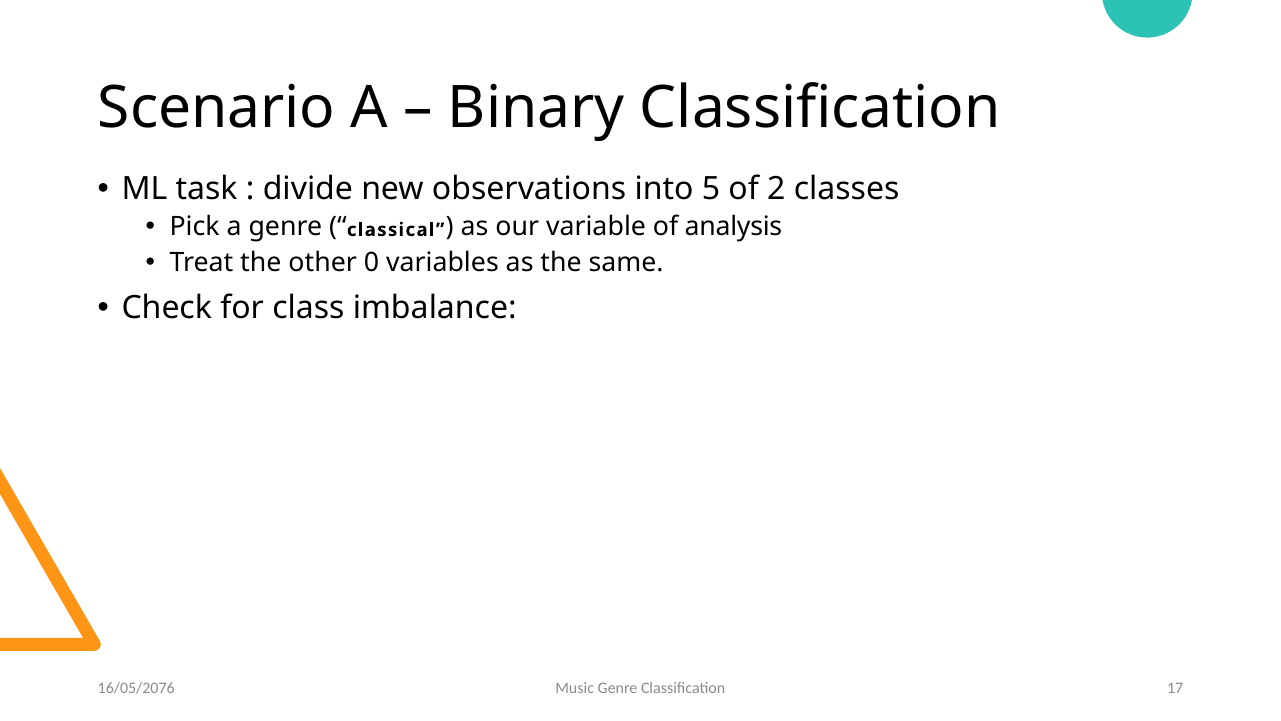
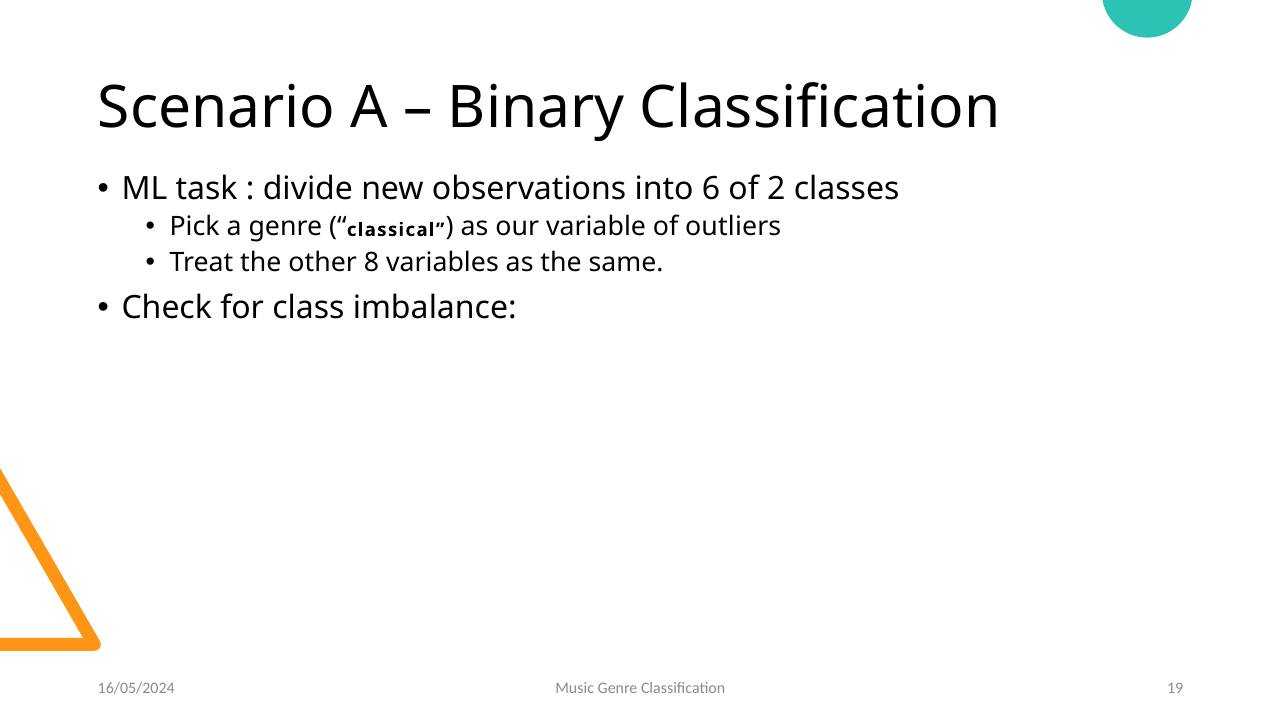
5: 5 -> 6
analysis: analysis -> outliers
0: 0 -> 8
16/05/2076: 16/05/2076 -> 16/05/2024
17: 17 -> 19
